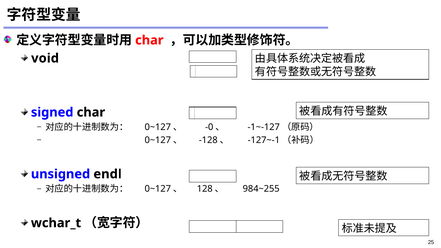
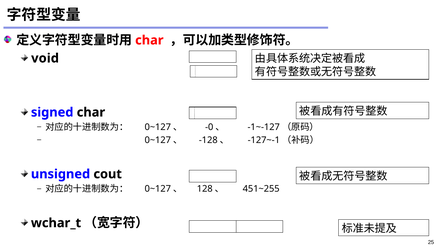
endl: endl -> cout
984~255: 984~255 -> 451~255
